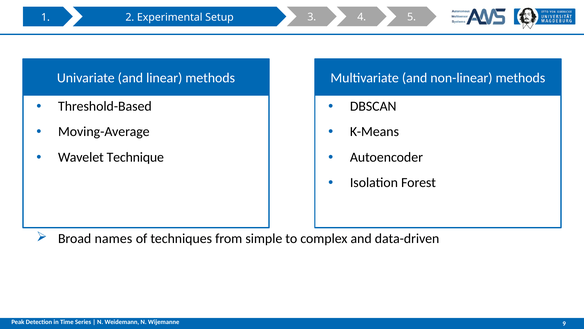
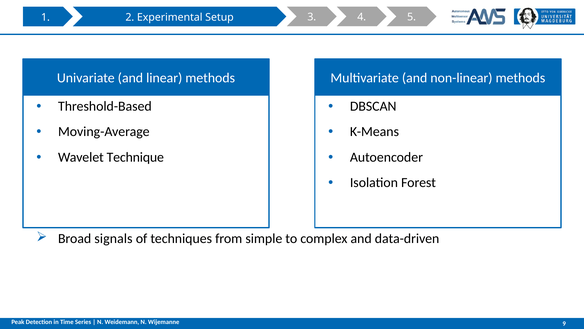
names: names -> signals
